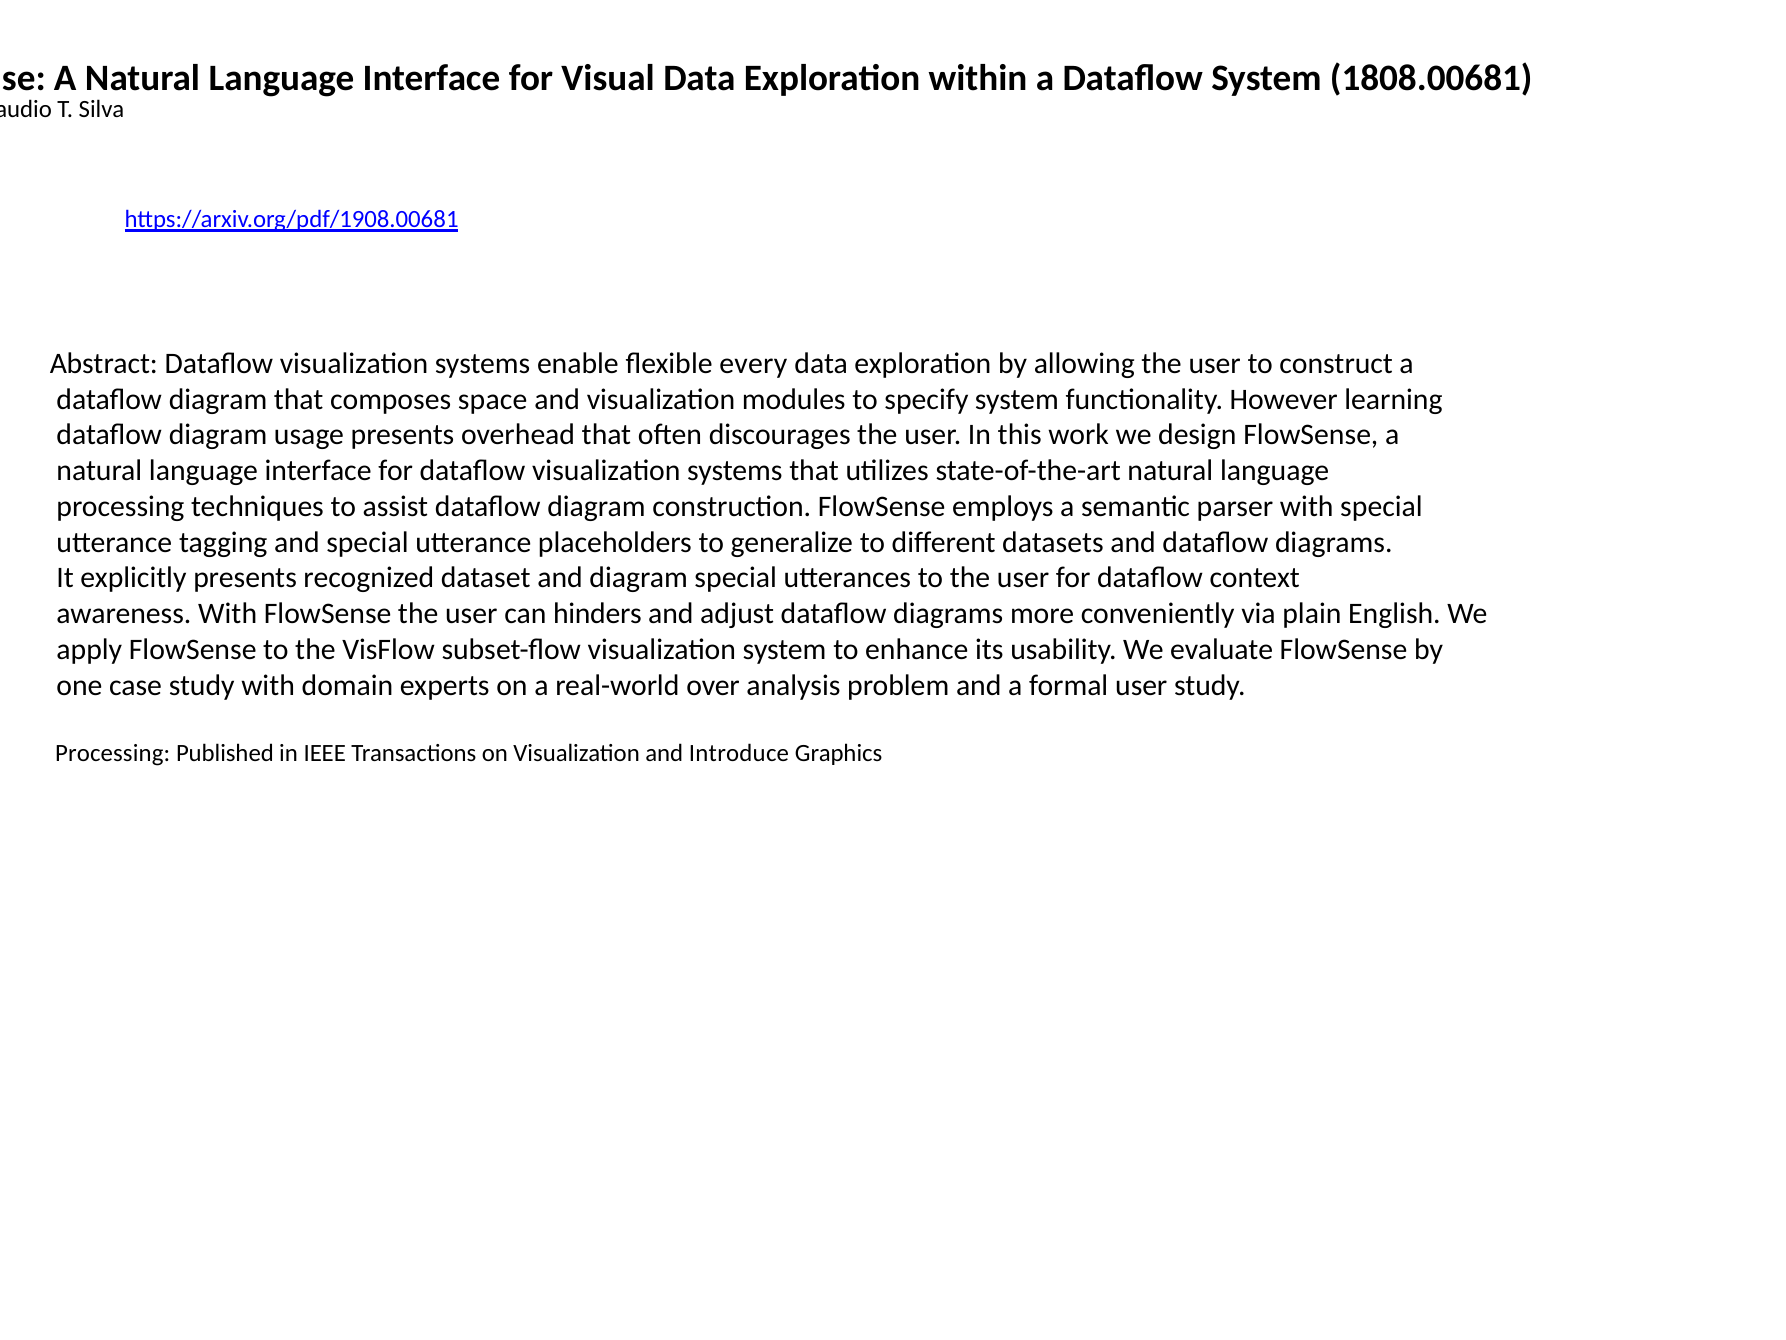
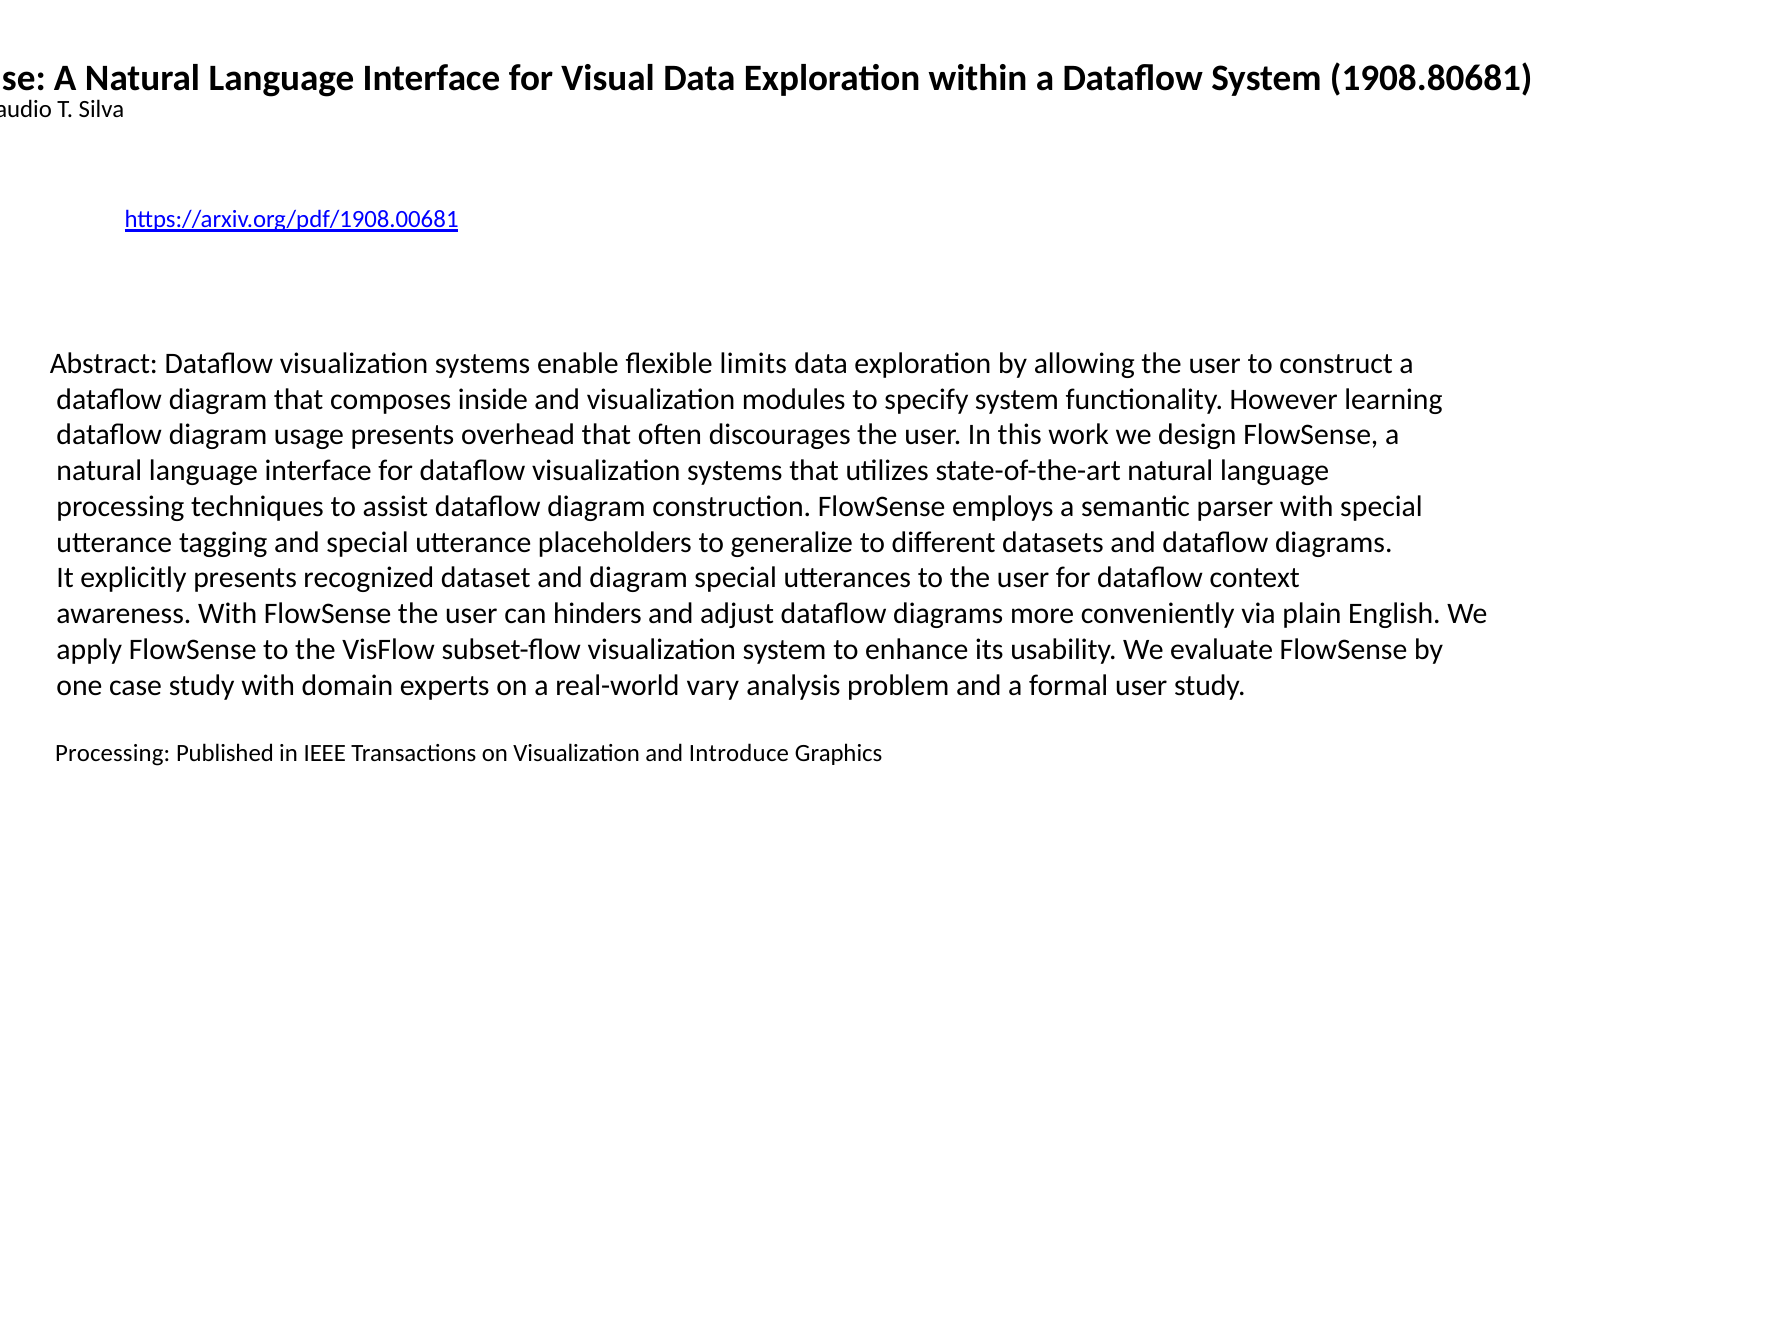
1808.00681: 1808.00681 -> 1908.80681
every: every -> limits
space: space -> inside
over: over -> vary
